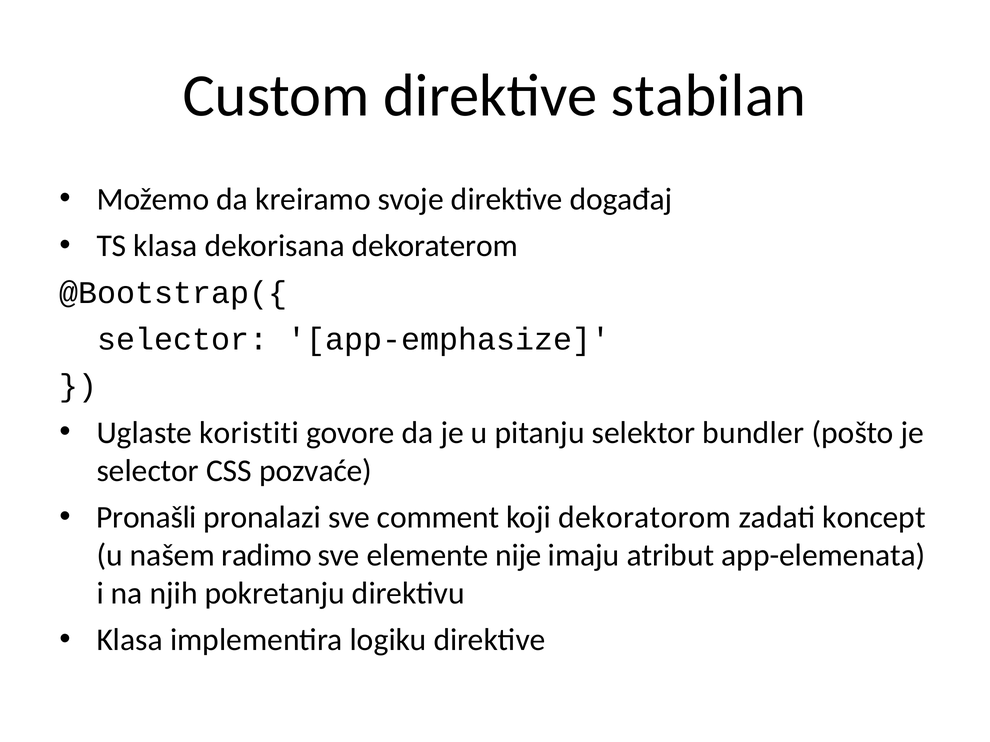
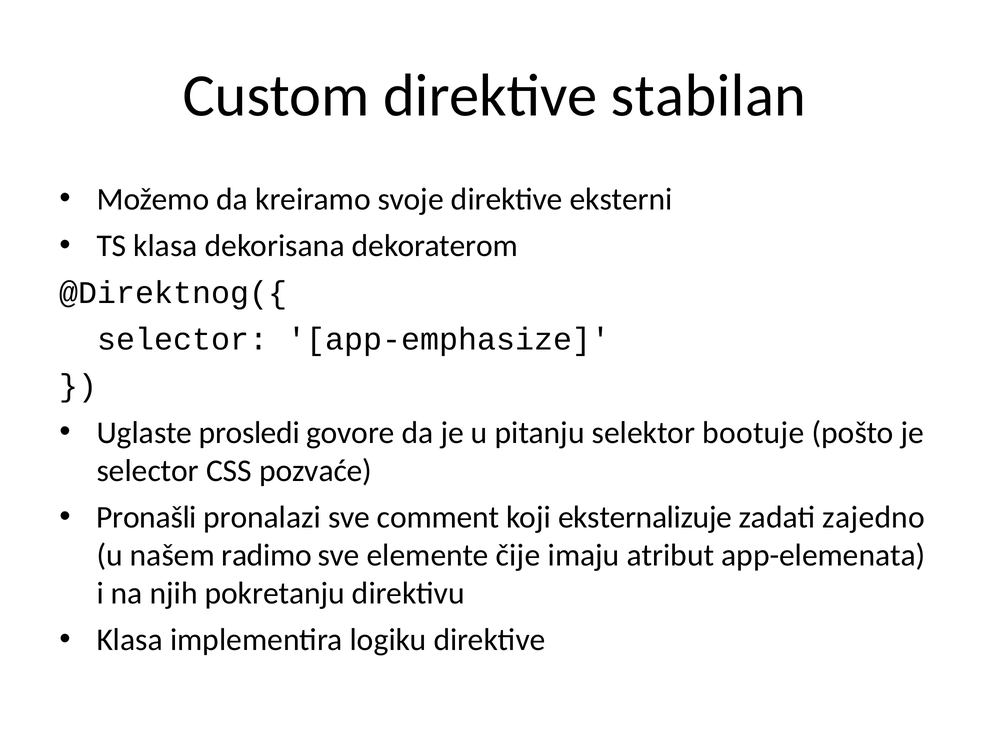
događaj: događaj -> eksterni
@Bootstrap({: @Bootstrap({ -> @Direktnog({
koristiti: koristiti -> prosledi
bundler: bundler -> bootuje
dekoratorom: dekoratorom -> eksternalizuje
koncept: koncept -> zajedno
nije: nije -> čije
